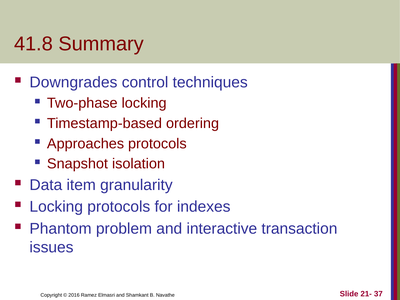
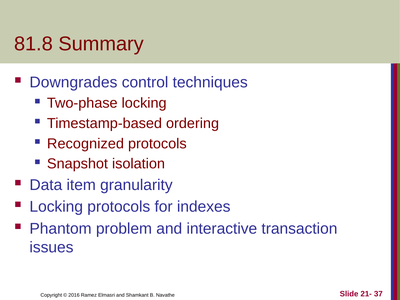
41.8: 41.8 -> 81.8
Approaches: Approaches -> Recognized
